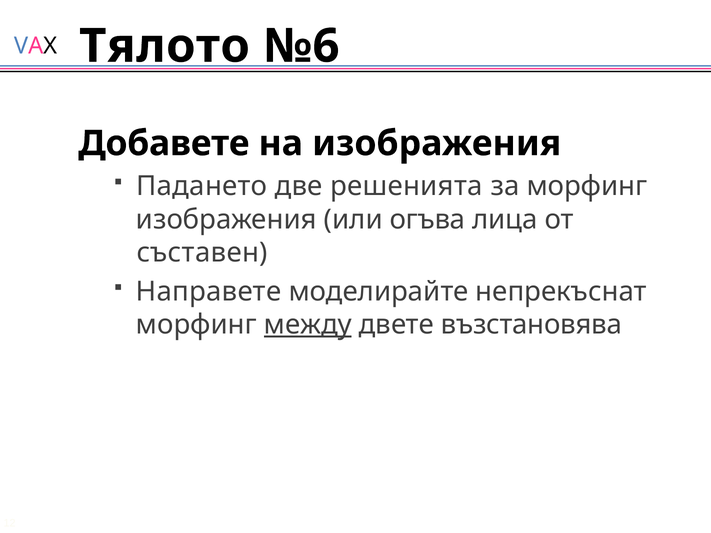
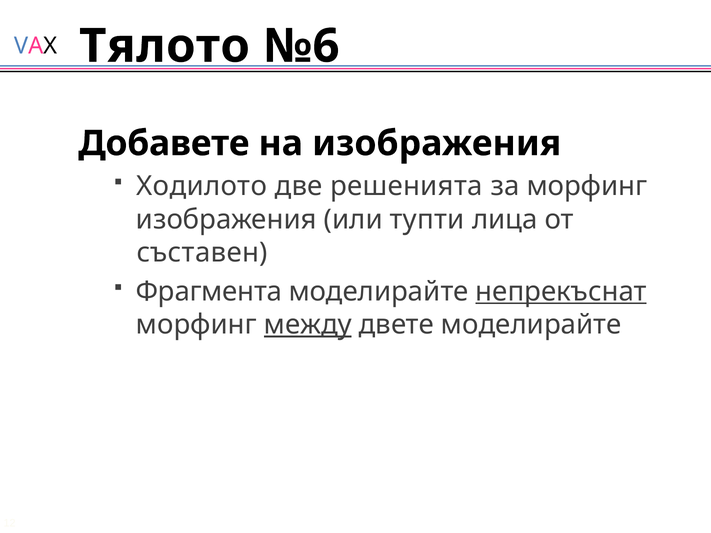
Падането: Падането -> Ходилото
огъва: огъва -> тупти
Направете: Направете -> Фрагмента
непрекъснат underline: none -> present
двете възстановява: възстановява -> моделирайте
